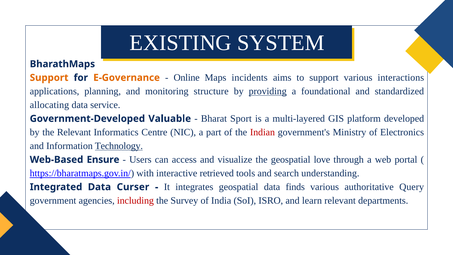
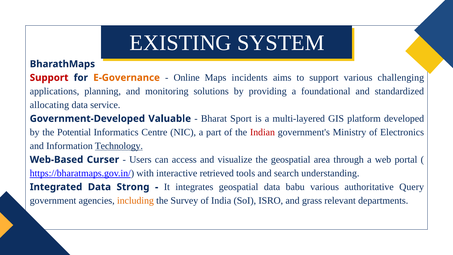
Support at (49, 78) colour: orange -> red
interactions: interactions -> challenging
structure: structure -> solutions
providing underline: present -> none
the Relevant: Relevant -> Potential
Ensure: Ensure -> Curser
love: love -> area
Curser: Curser -> Strong
finds: finds -> babu
including colour: red -> orange
learn: learn -> grass
